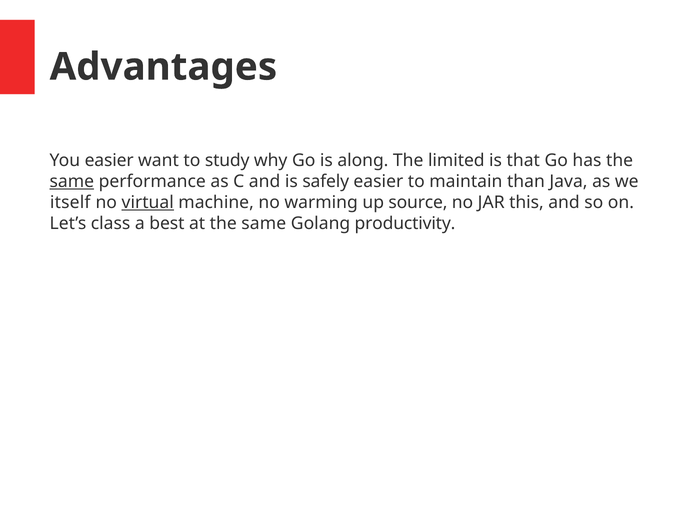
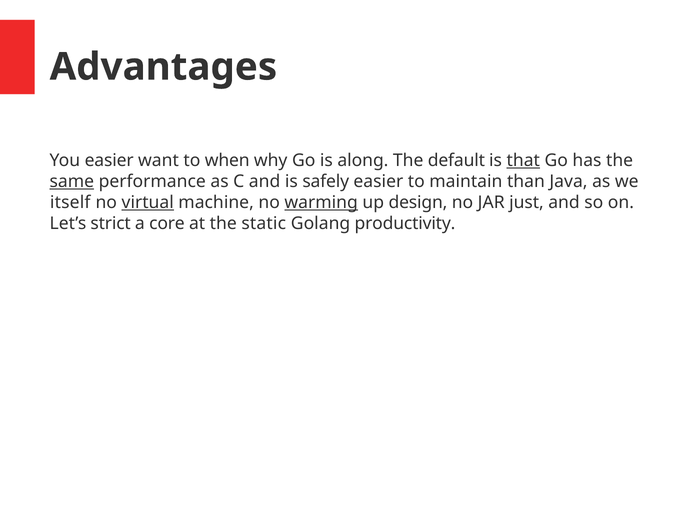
study: study -> when
limited: limited -> default
that underline: none -> present
warming underline: none -> present
source: source -> design
this: this -> just
class: class -> strict
best: best -> core
at the same: same -> static
